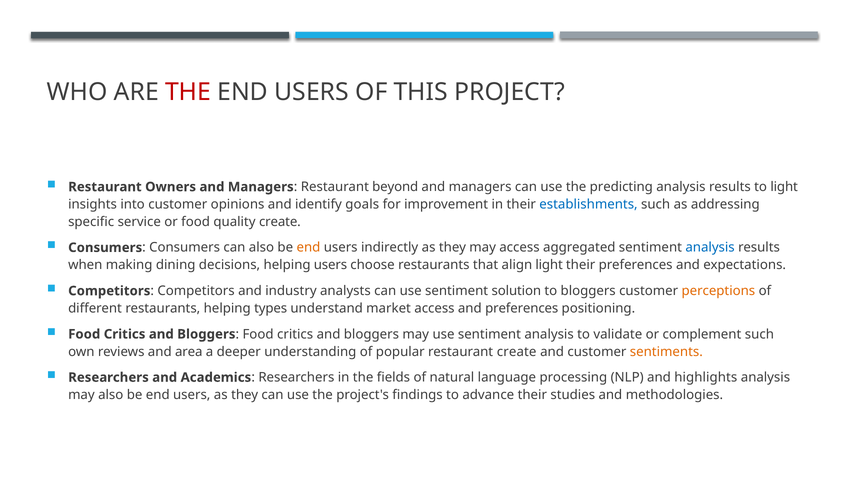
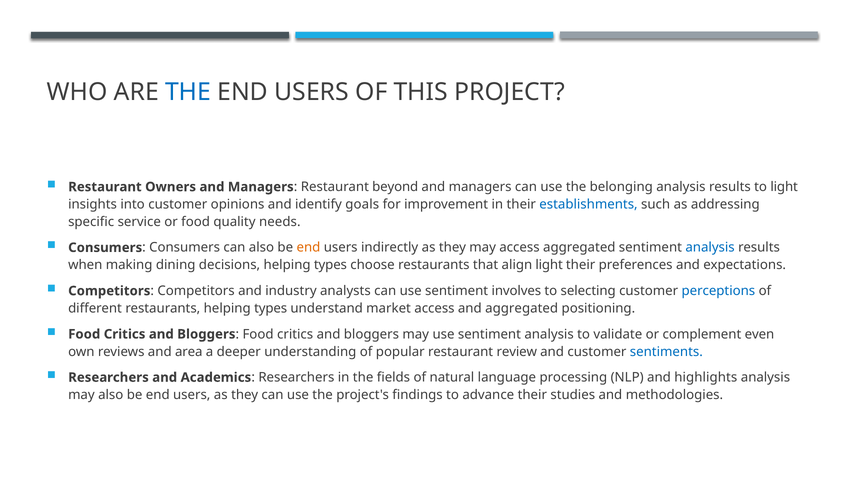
THE at (188, 92) colour: red -> blue
predicting: predicting -> belonging
quality create: create -> needs
decisions helping users: users -> types
solution: solution -> involves
to bloggers: bloggers -> selecting
perceptions colour: orange -> blue
and preferences: preferences -> aggregated
complement such: such -> even
restaurant create: create -> review
sentiments colour: orange -> blue
